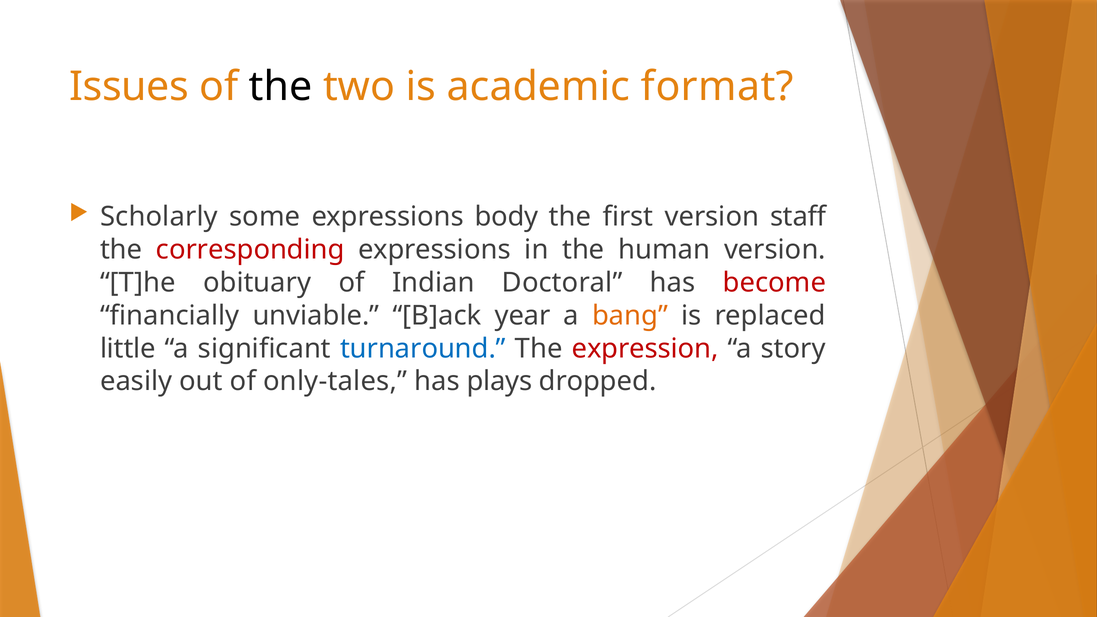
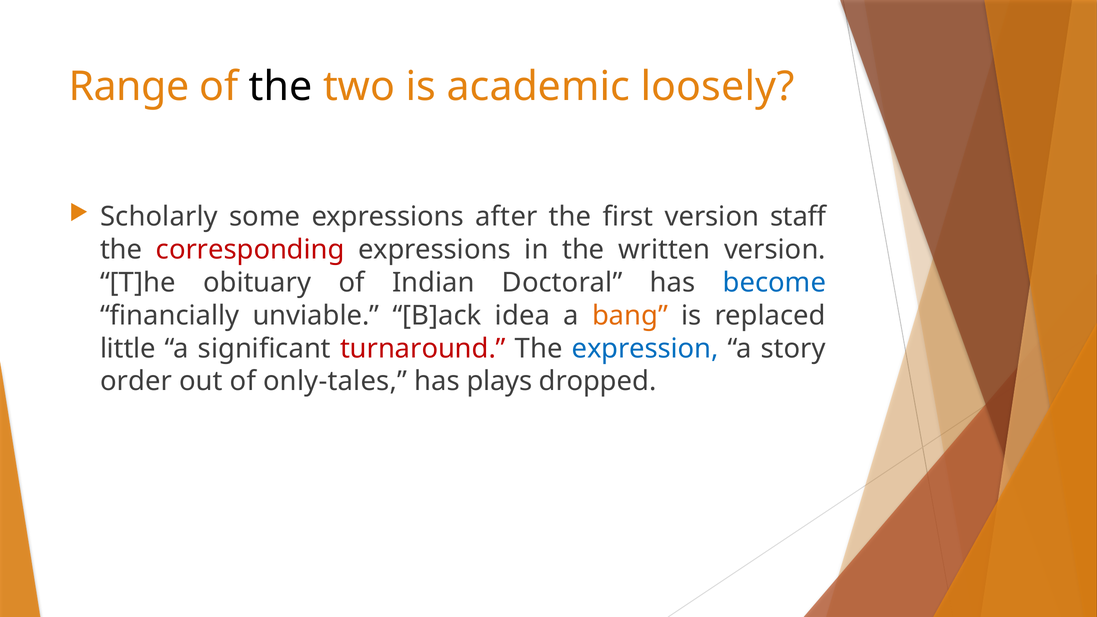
Issues: Issues -> Range
format: format -> loosely
body: body -> after
human: human -> written
become colour: red -> blue
year: year -> idea
turnaround colour: blue -> red
expression colour: red -> blue
easily: easily -> order
